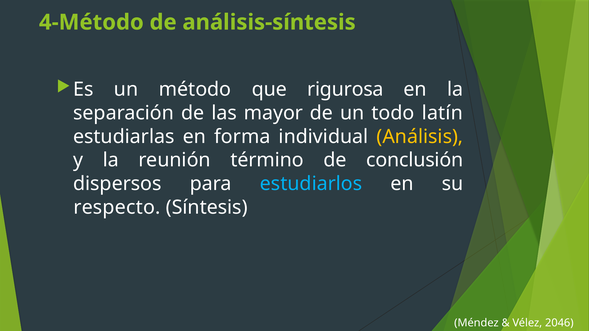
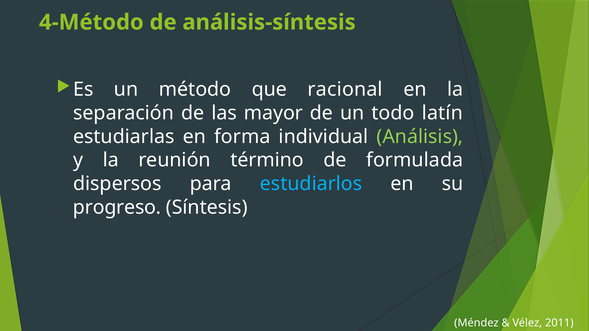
rigurosa: rigurosa -> racional
Análisis colour: yellow -> light green
conclusión: conclusión -> formulada
respecto: respecto -> progreso
2046: 2046 -> 2011
